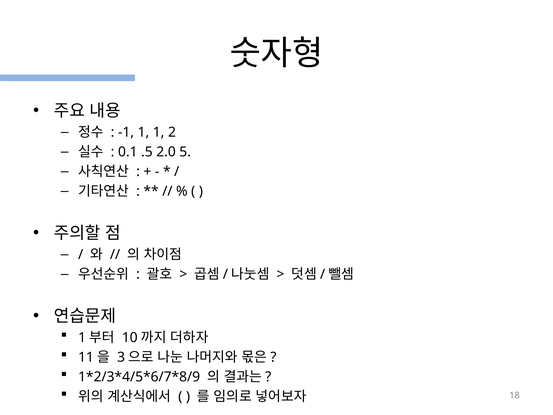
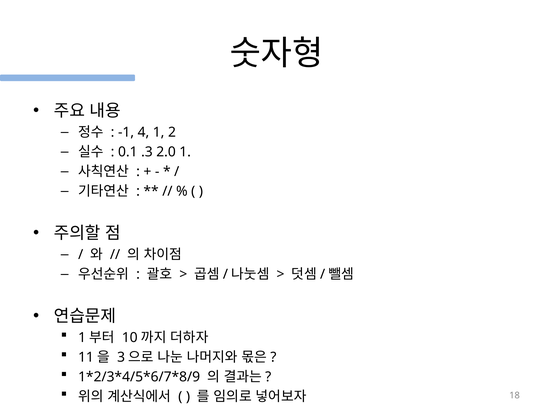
-1 1: 1 -> 4
.5: .5 -> .3
2.0 5: 5 -> 1
